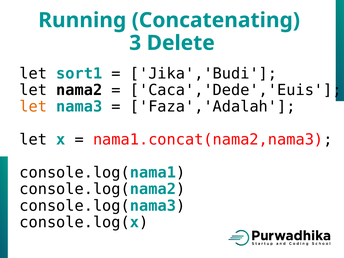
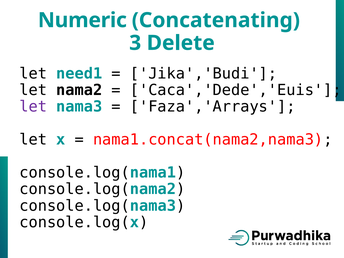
Running: Running -> Numeric
sort1: sort1 -> need1
let at (33, 107) colour: orange -> purple
Faza','Adalah: Faza','Adalah -> Faza','Arrays
